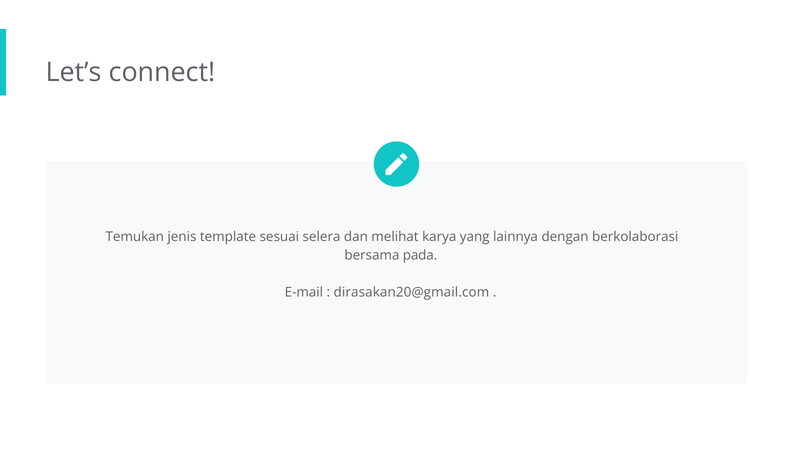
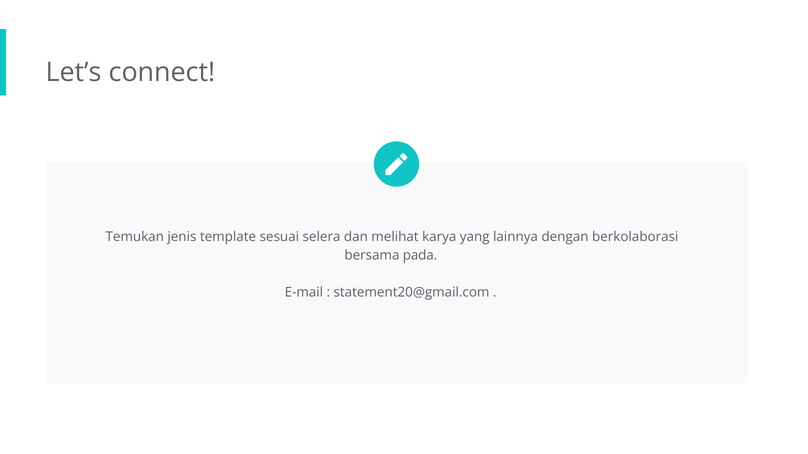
dirasakan20@gmail.com: dirasakan20@gmail.com -> statement20@gmail.com
